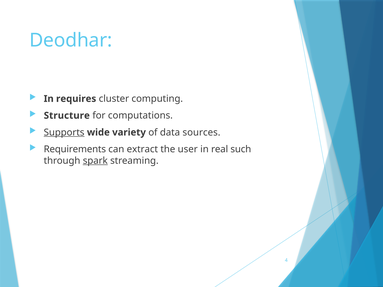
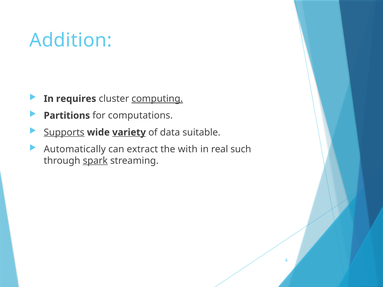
Deodhar: Deodhar -> Addition
computing underline: none -> present
Structure: Structure -> Partitions
variety underline: none -> present
sources: sources -> suitable
Requirements: Requirements -> Automatically
user: user -> with
